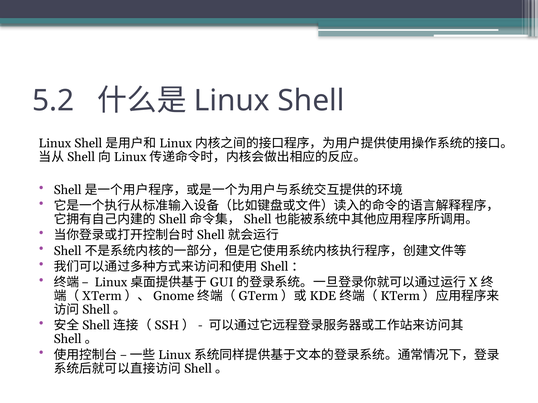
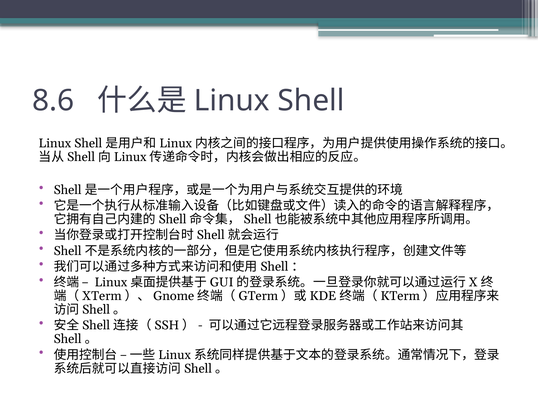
5.2: 5.2 -> 8.6
